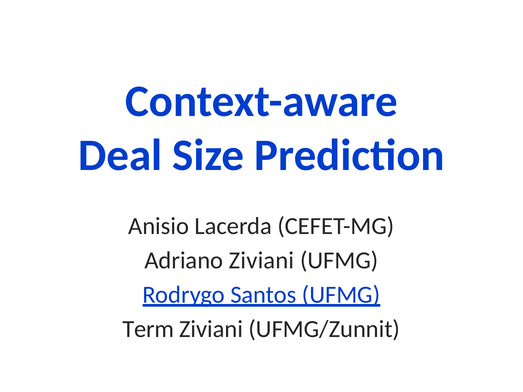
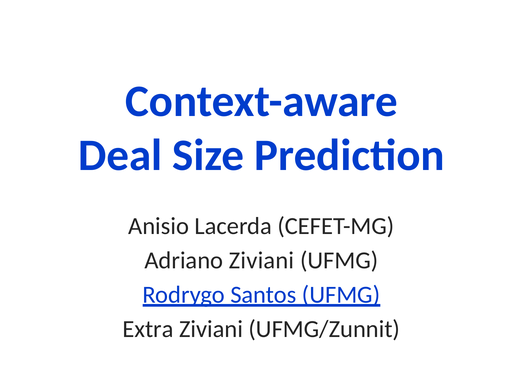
Term: Term -> Extra
